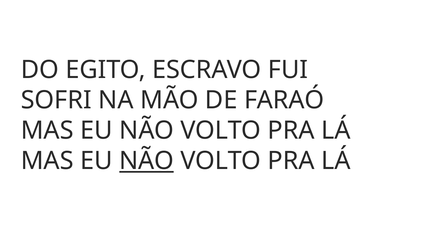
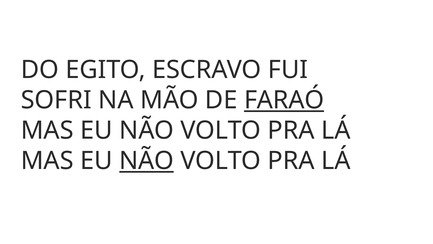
FARAÓ underline: none -> present
